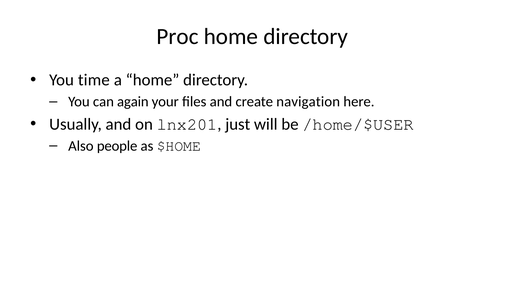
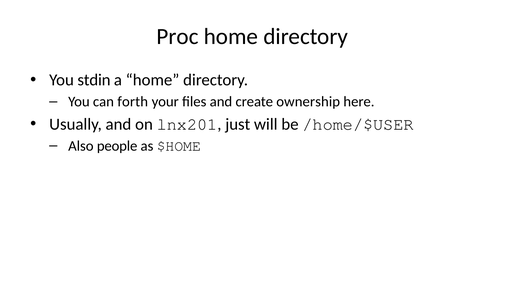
time: time -> stdin
again: again -> forth
navigation: navigation -> ownership
